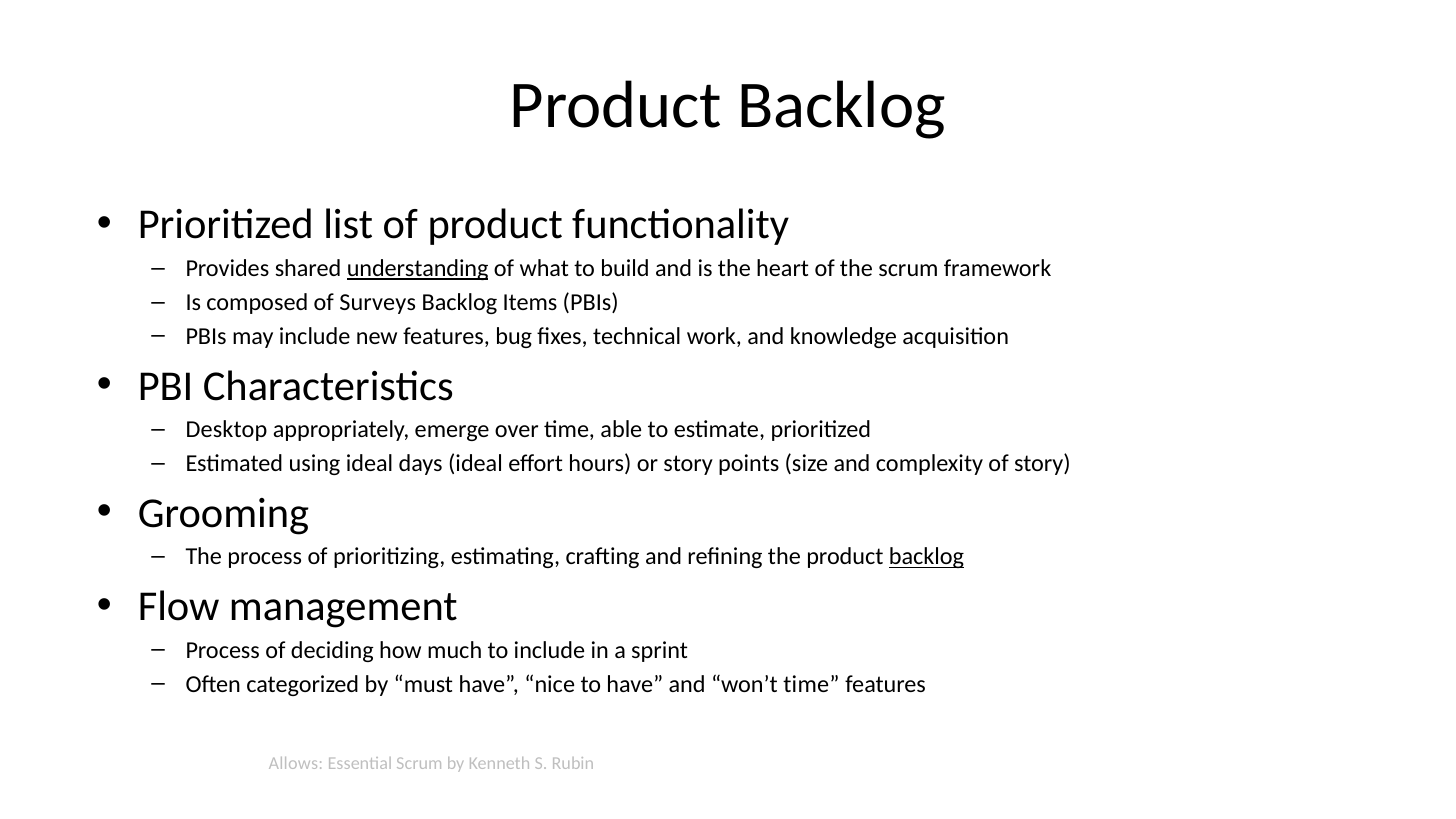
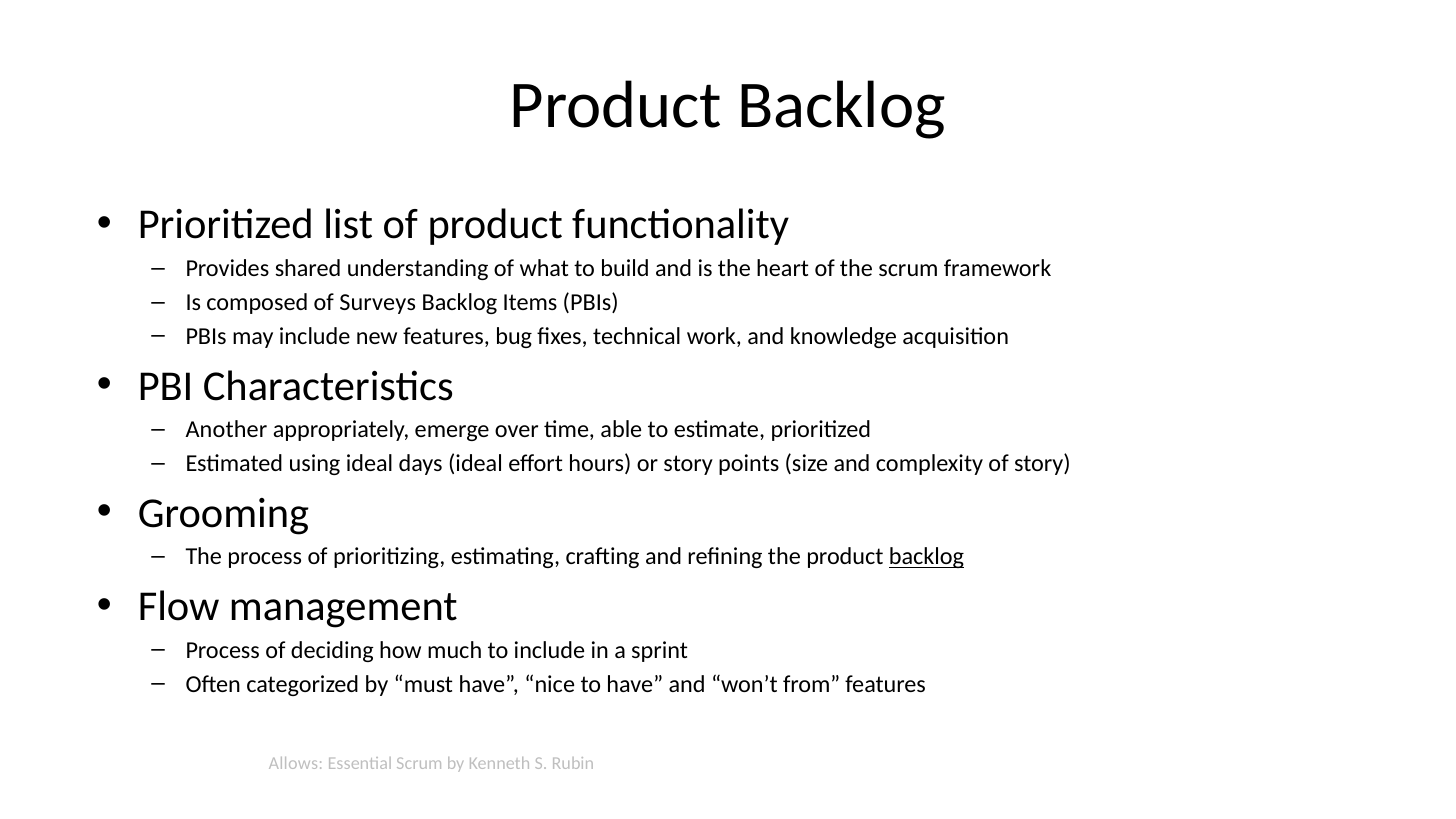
understanding underline: present -> none
Desktop: Desktop -> Another
won’t time: time -> from
